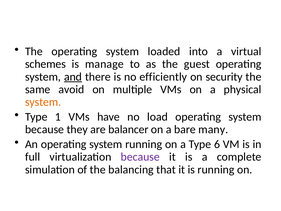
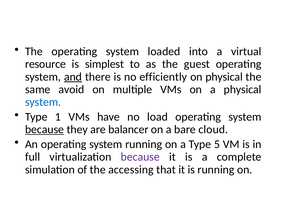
schemes: schemes -> resource
manage: manage -> simplest
on security: security -> physical
system at (43, 102) colour: orange -> blue
because at (45, 129) underline: none -> present
many: many -> cloud
6: 6 -> 5
balancing: balancing -> accessing
